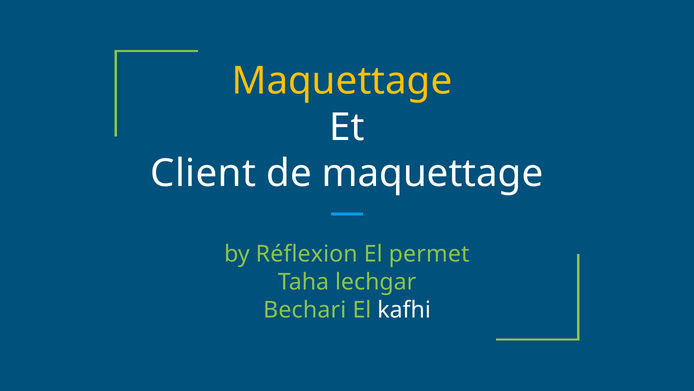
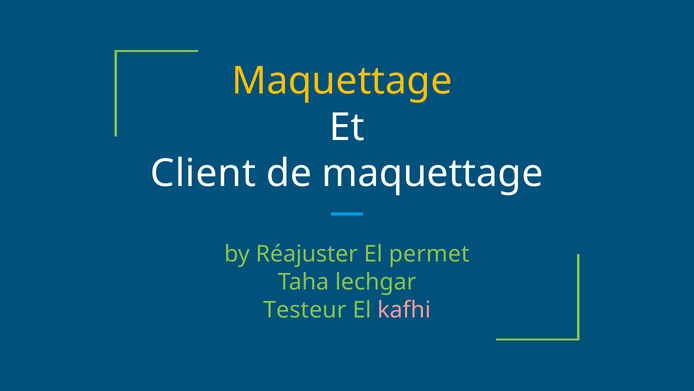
Réflexion: Réflexion -> Réajuster
Bechari: Bechari -> Testeur
kafhi colour: white -> pink
